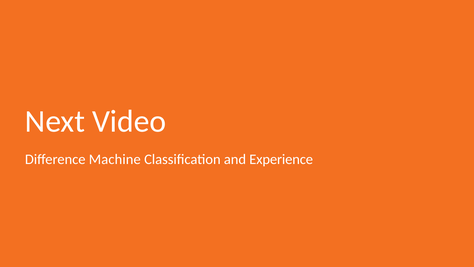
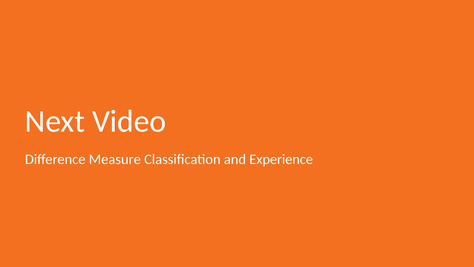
Machine: Machine -> Measure
